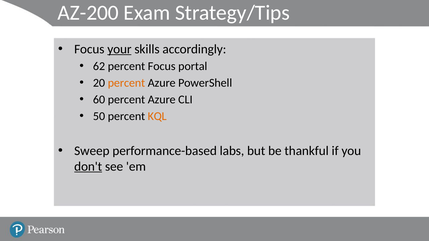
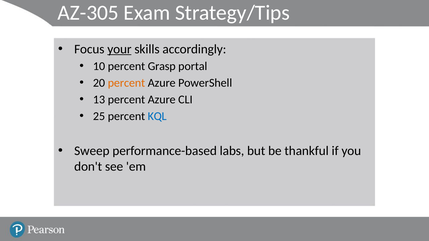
AZ-200: AZ-200 -> AZ-305
62: 62 -> 10
percent Focus: Focus -> Grasp
60: 60 -> 13
50: 50 -> 25
KQL colour: orange -> blue
don't underline: present -> none
